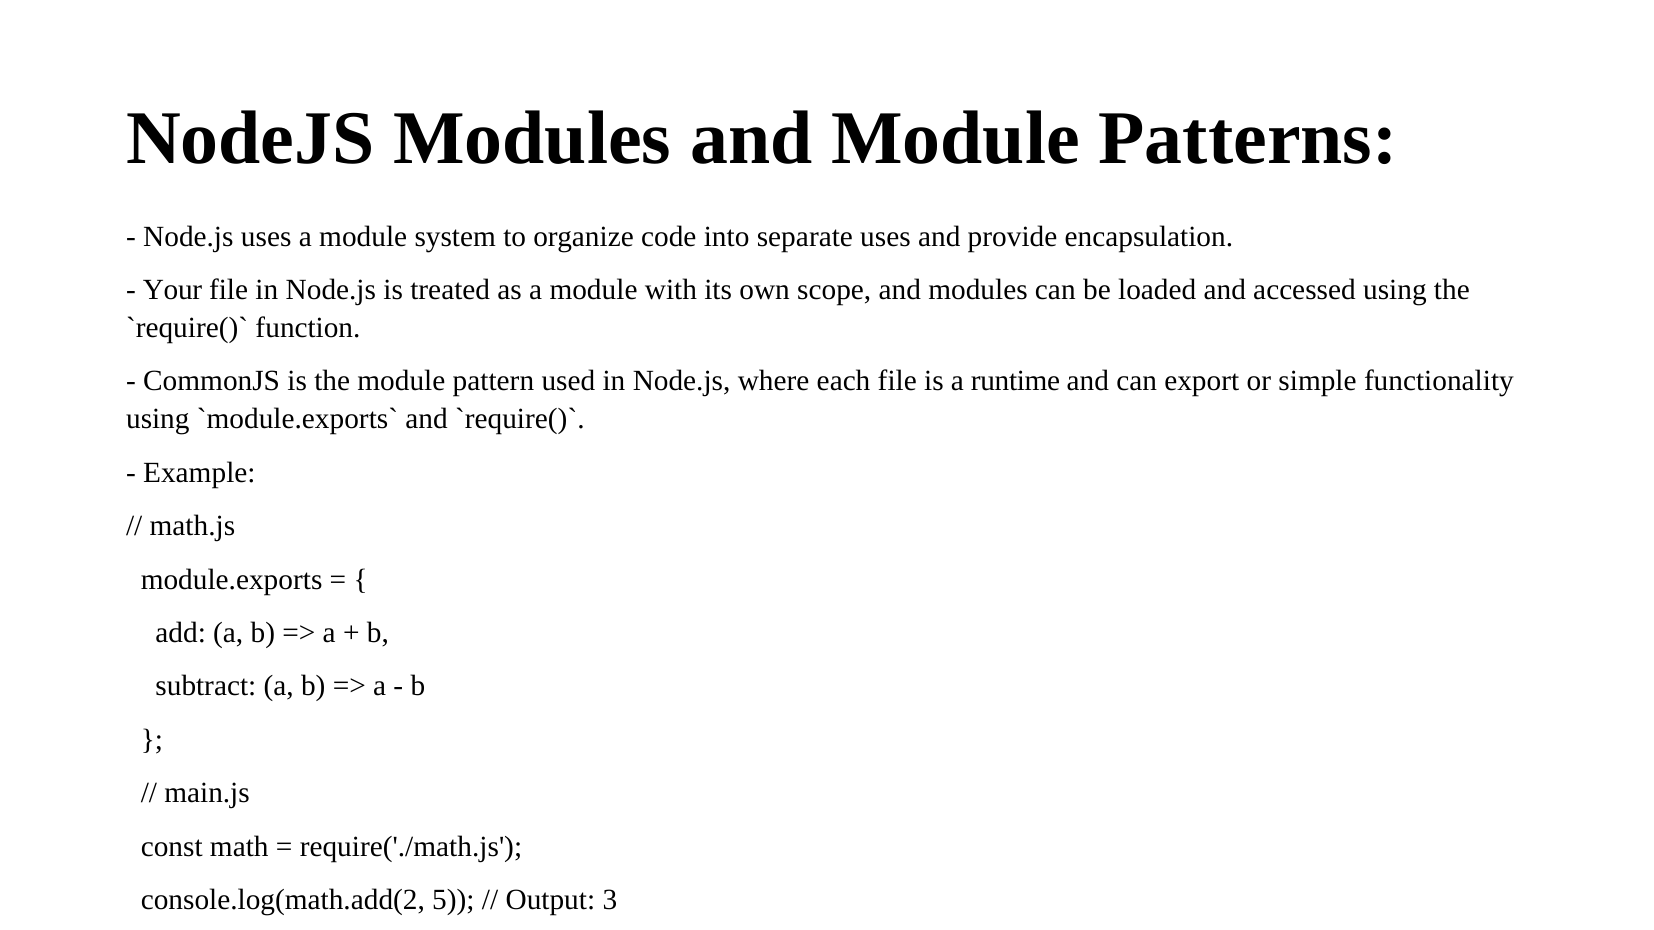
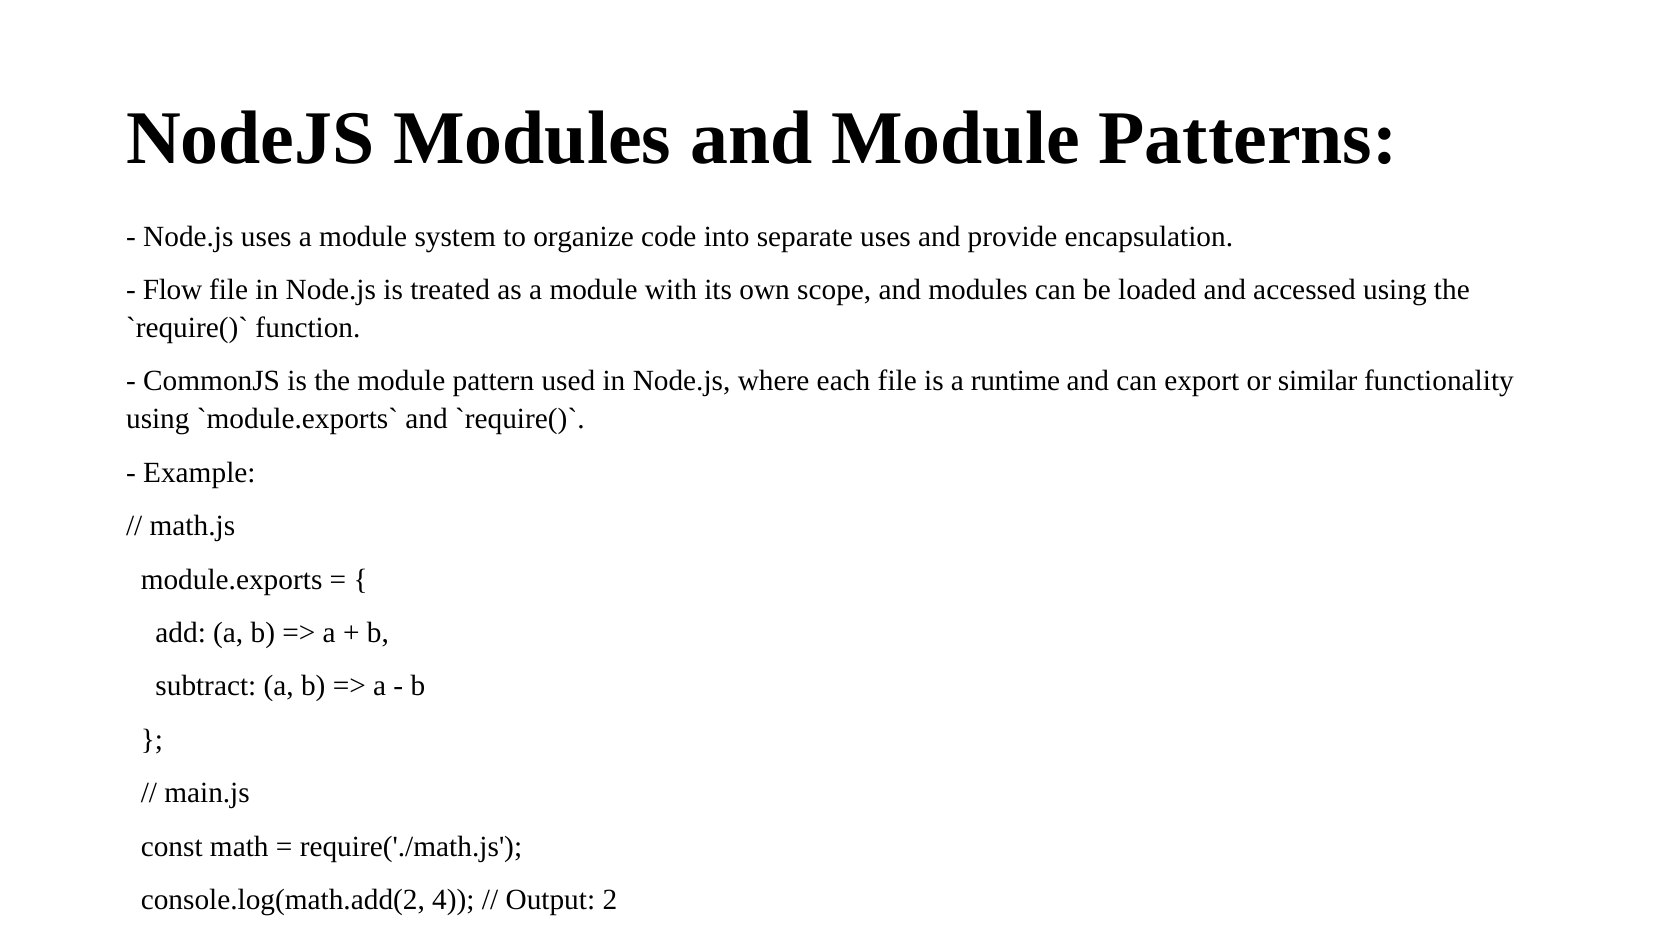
Your: Your -> Flow
simple: simple -> similar
5: 5 -> 4
3: 3 -> 2
